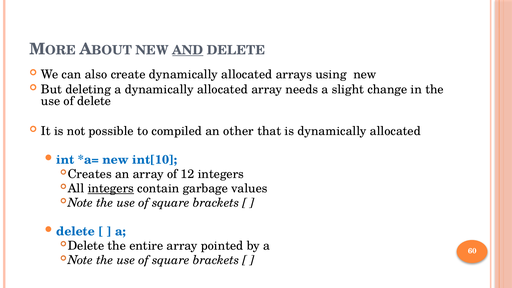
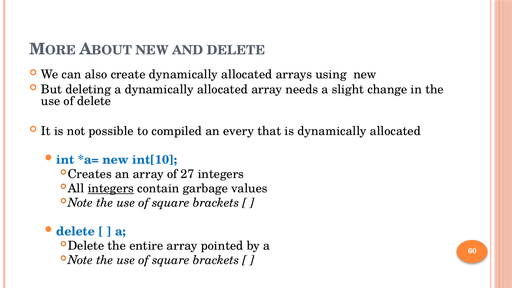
AND underline: present -> none
other: other -> every
12: 12 -> 27
